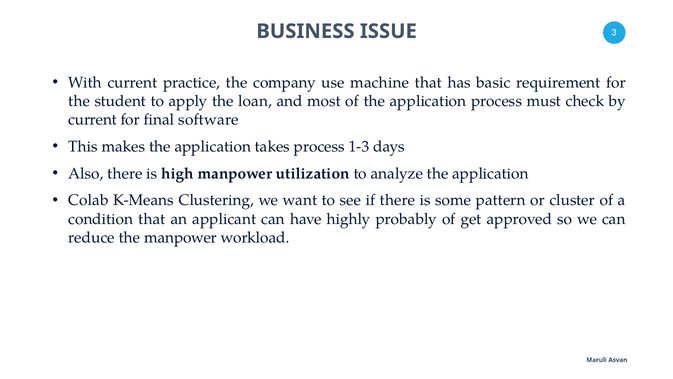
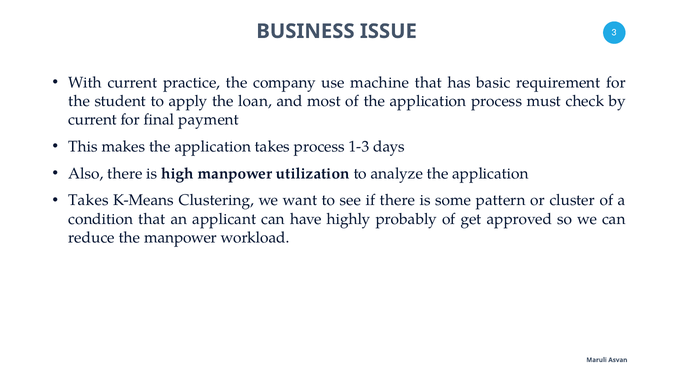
software: software -> payment
Colab at (89, 200): Colab -> Takes
